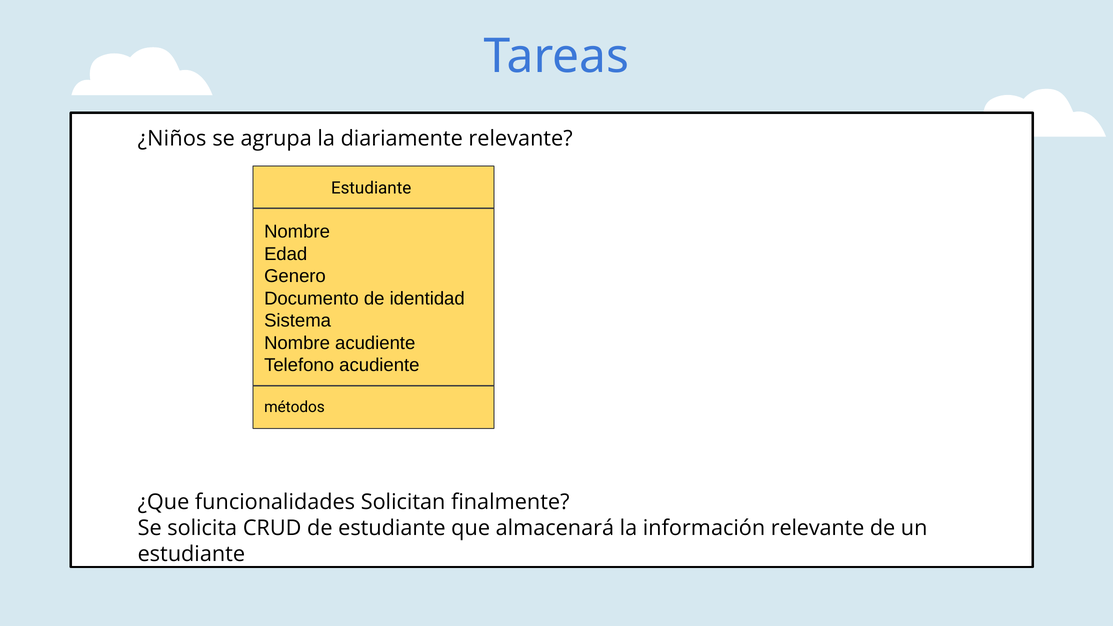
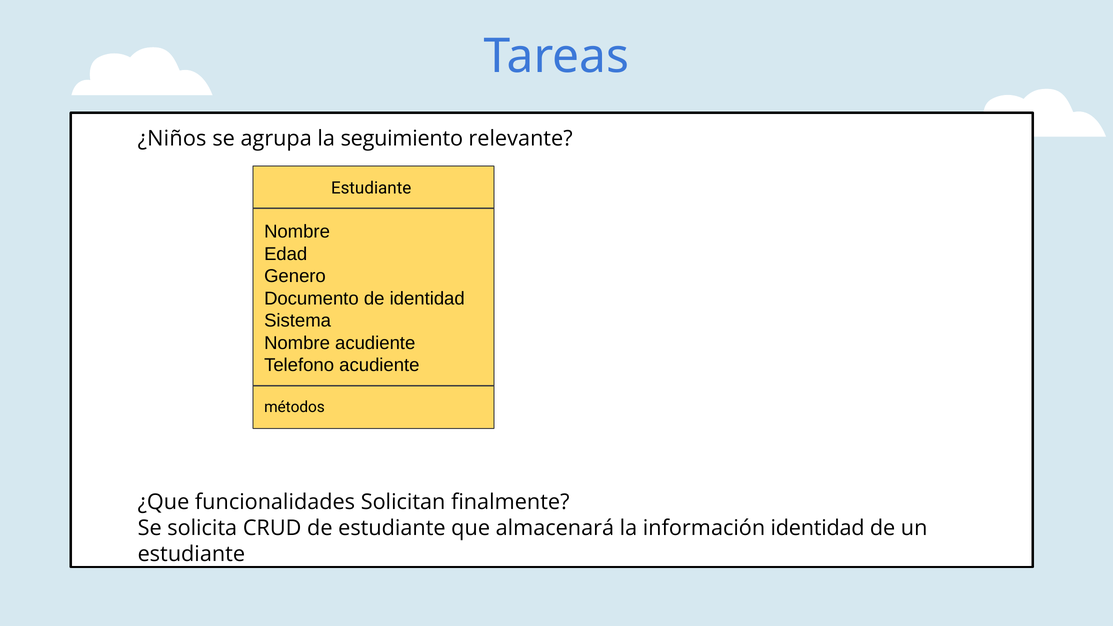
diariamente: diariamente -> seguimiento
información relevante: relevante -> identidad
